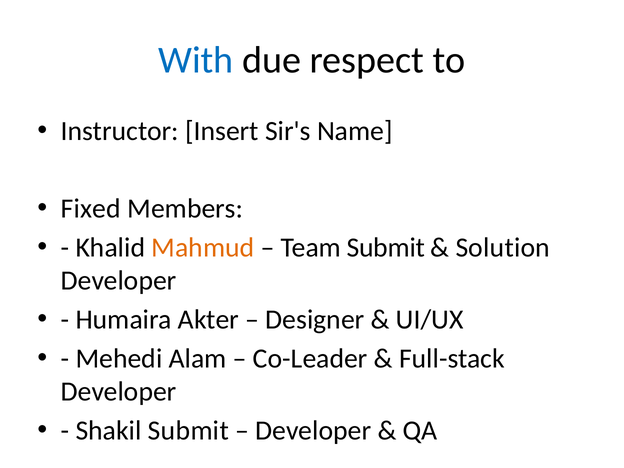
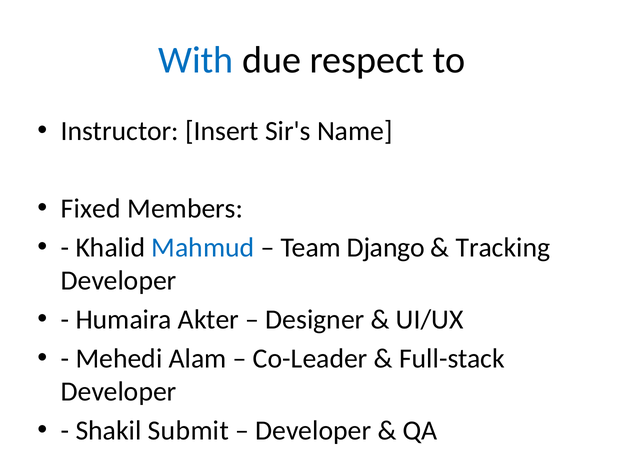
Mahmud colour: orange -> blue
Team Submit: Submit -> Django
Solution: Solution -> Tracking
